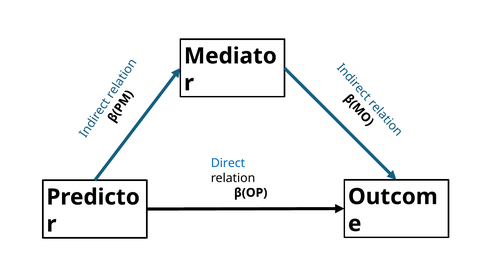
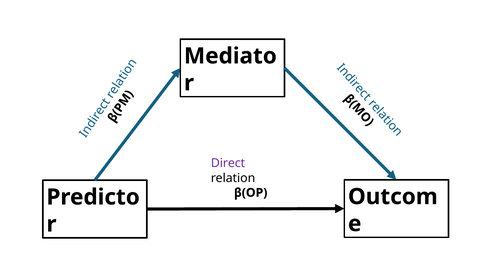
Direct colour: blue -> purple
